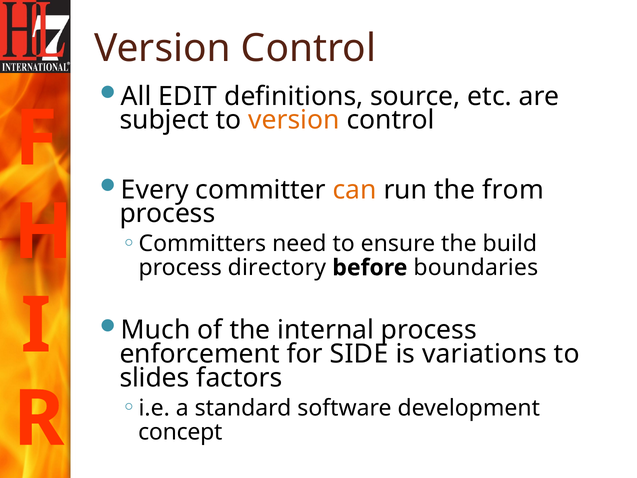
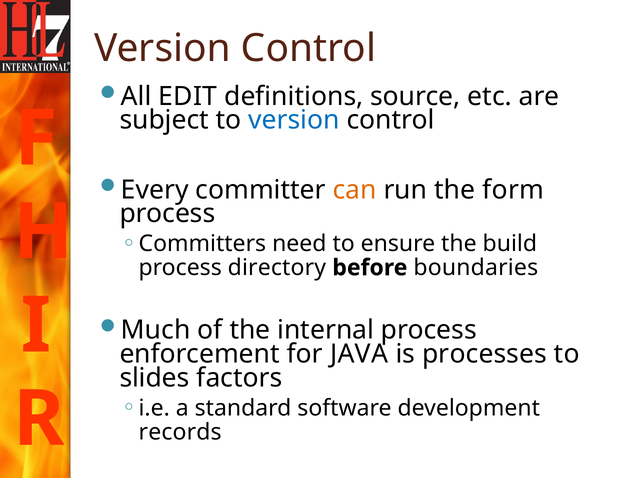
version at (294, 120) colour: orange -> blue
from: from -> form
SIDE: SIDE -> JAVA
variations: variations -> processes
concept: concept -> records
